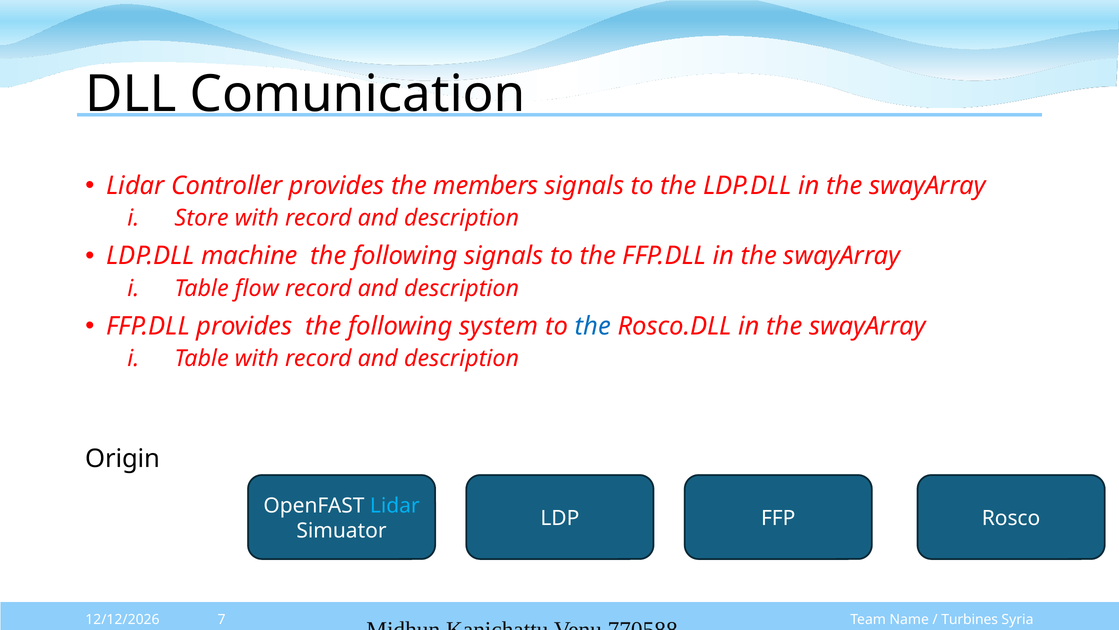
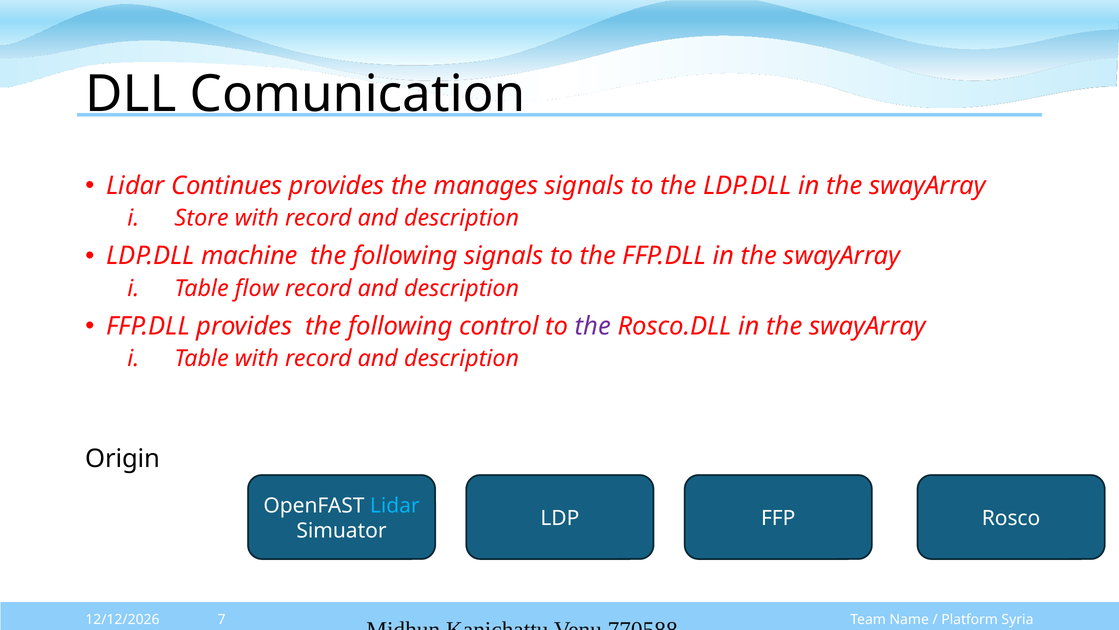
Controller: Controller -> Continues
members: members -> manages
system: system -> control
the at (593, 326) colour: blue -> purple
Turbines: Turbines -> Platform
